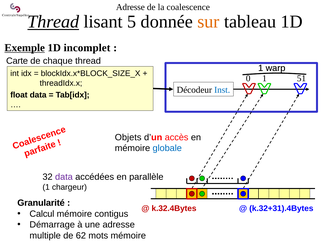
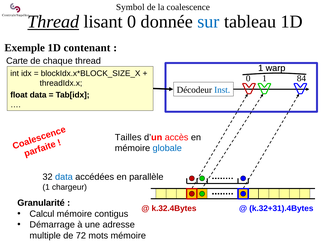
Adresse at (130, 7): Adresse -> Symbol
lisant 5: 5 -> 0
sur colour: orange -> blue
Exemple underline: present -> none
incomplet: incomplet -> contenant
51: 51 -> 84
Objets: Objets -> Tailles
data at (64, 177) colour: purple -> blue
62: 62 -> 72
